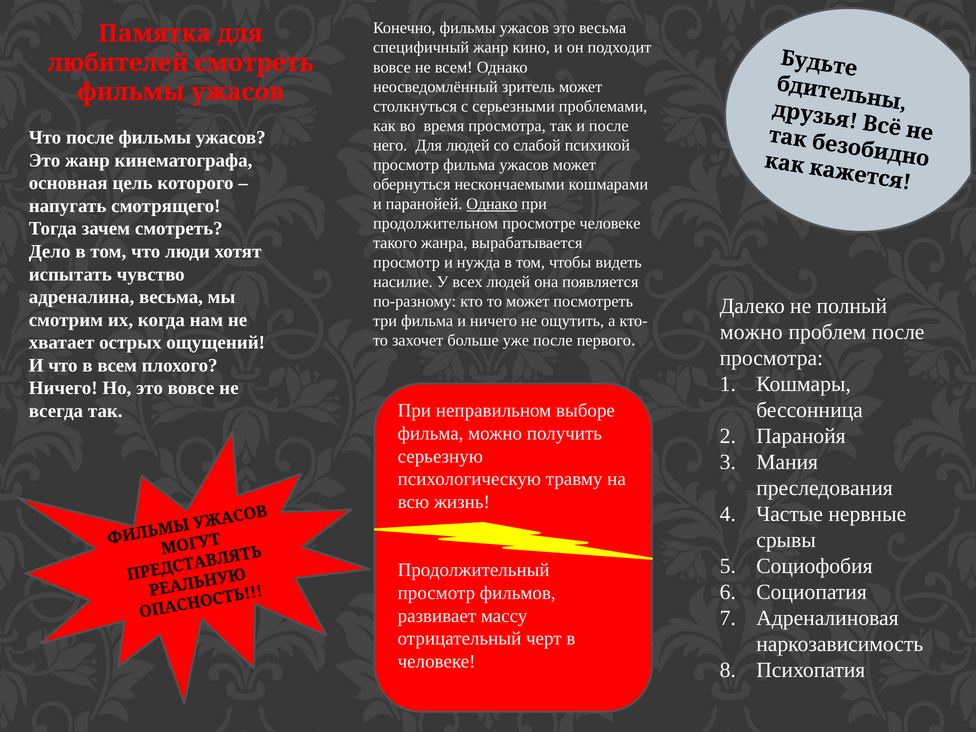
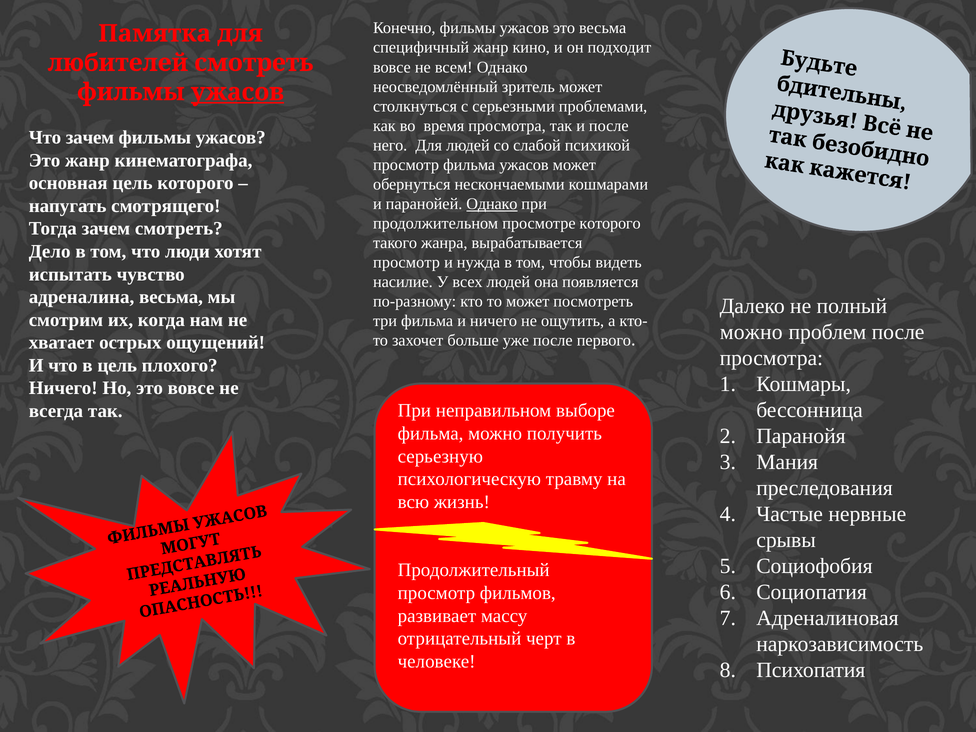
ужасов at (237, 92) underline: none -> present
Что после: после -> зачем
просмотре человеке: человеке -> которого
в всем: всем -> цель
